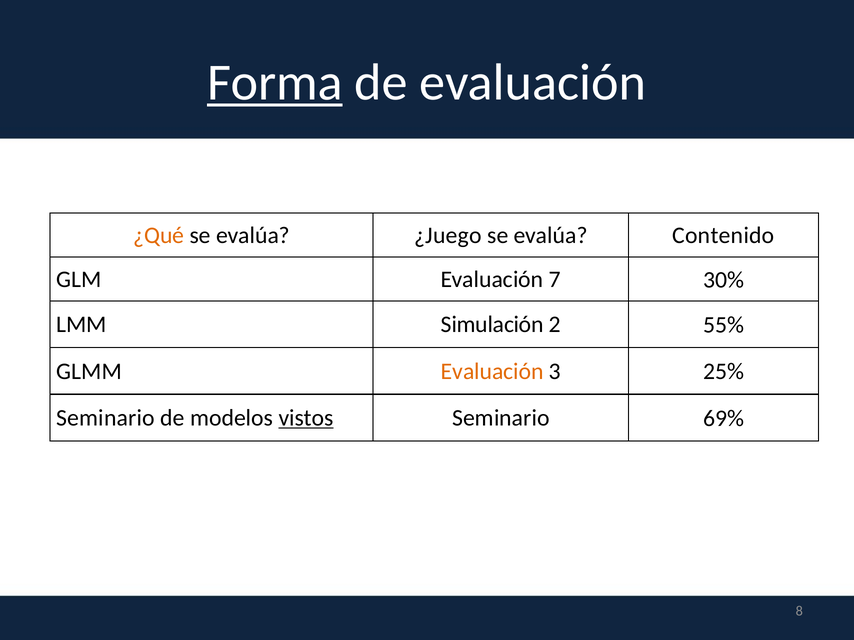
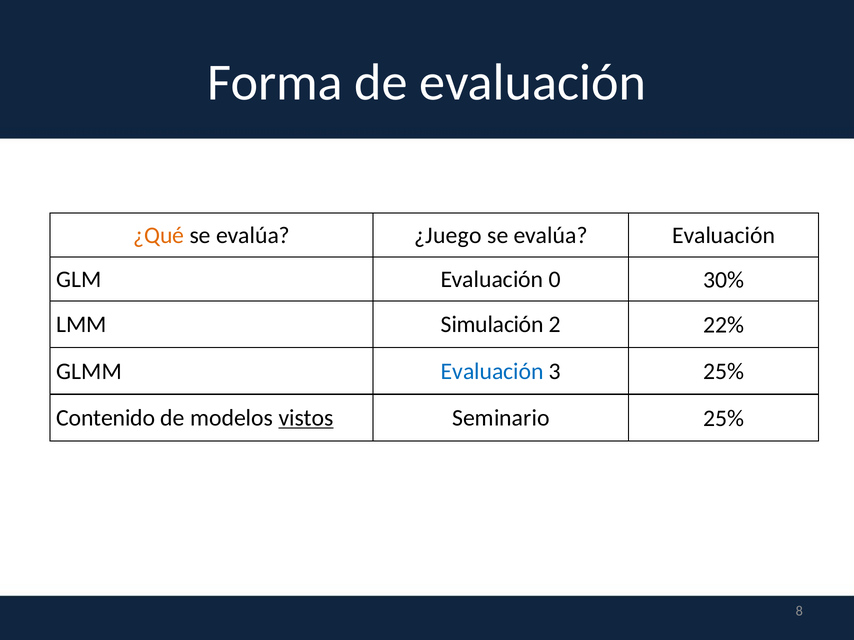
Forma underline: present -> none
evalúa Contenido: Contenido -> Evaluación
7: 7 -> 0
55%: 55% -> 22%
Evaluación at (492, 371) colour: orange -> blue
Seminario at (106, 418): Seminario -> Contenido
Seminario 69%: 69% -> 25%
